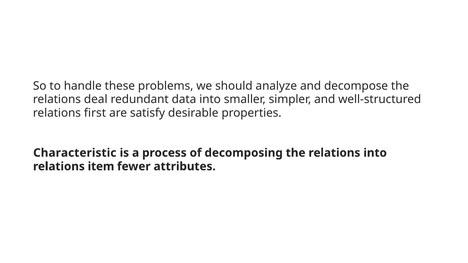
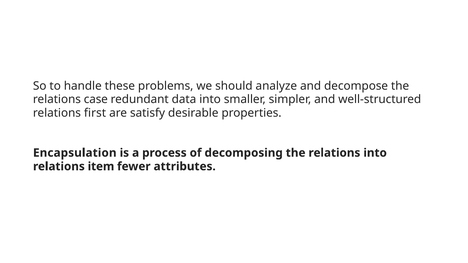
deal: deal -> case
Characteristic: Characteristic -> Encapsulation
